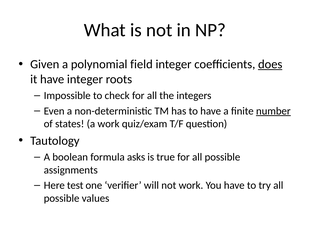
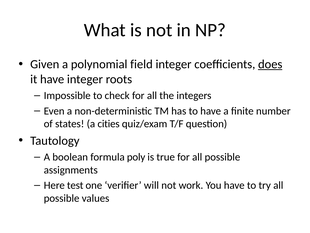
number underline: present -> none
a work: work -> cities
asks: asks -> poly
